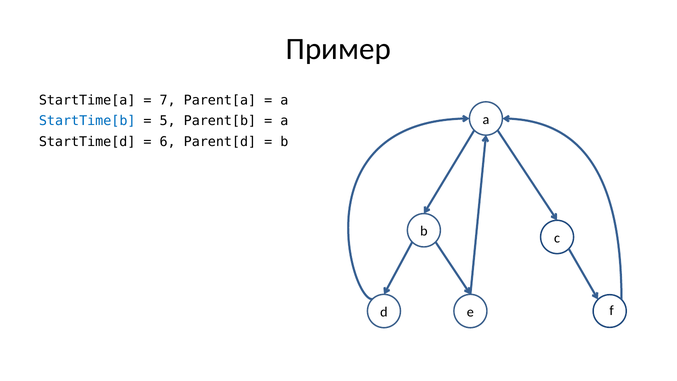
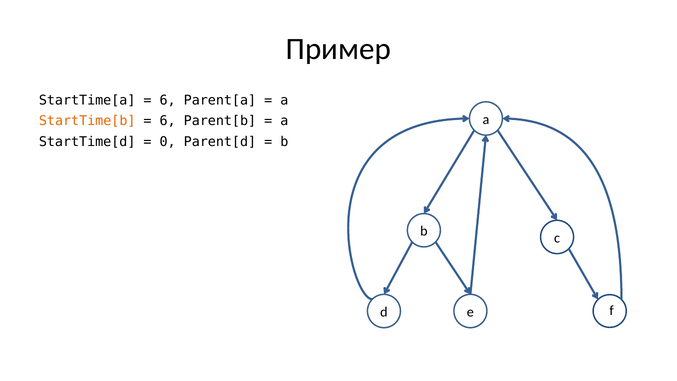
7 at (168, 100): 7 -> 6
StartTime[b colour: blue -> orange
5 at (168, 121): 5 -> 6
6 at (168, 142): 6 -> 0
